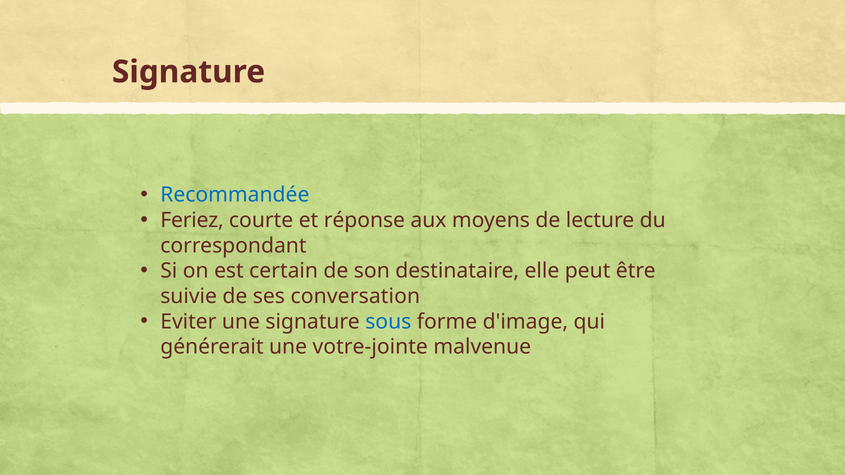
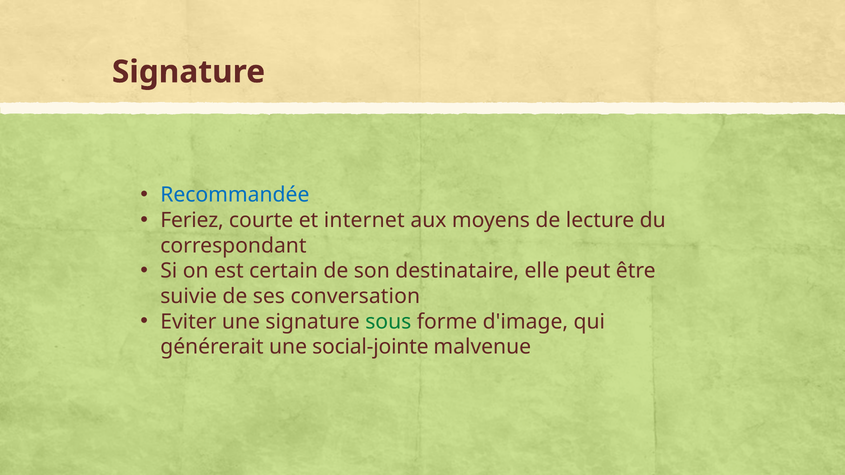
réponse: réponse -> internet
sous colour: blue -> green
votre-jointe: votre-jointe -> social-jointe
